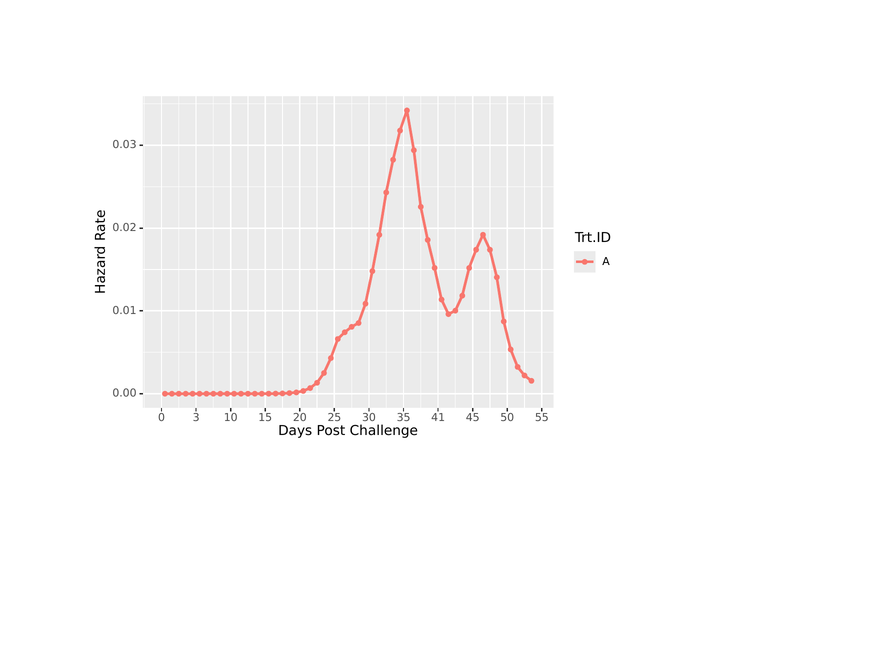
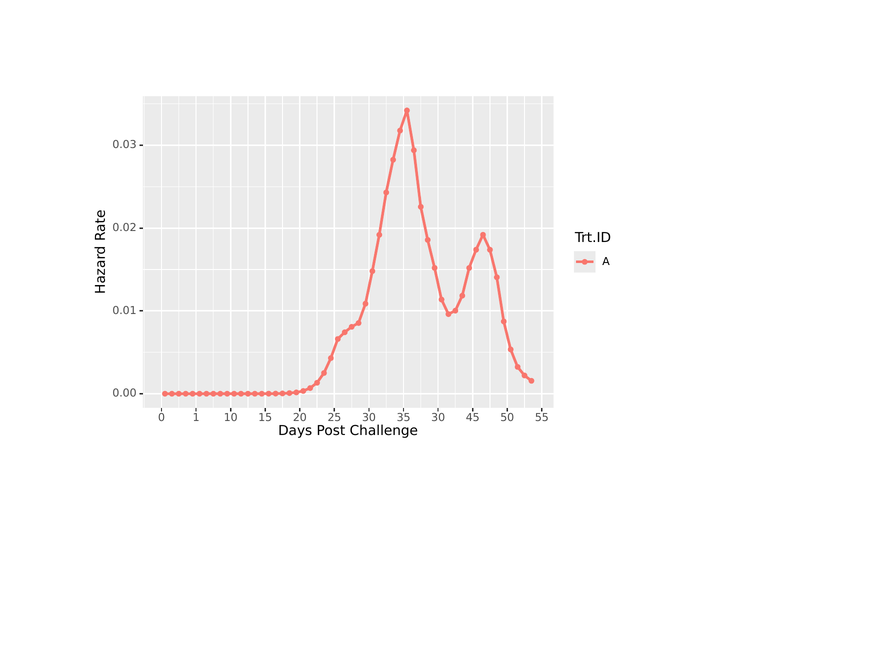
3: 3 -> 1
35 41: 41 -> 30
